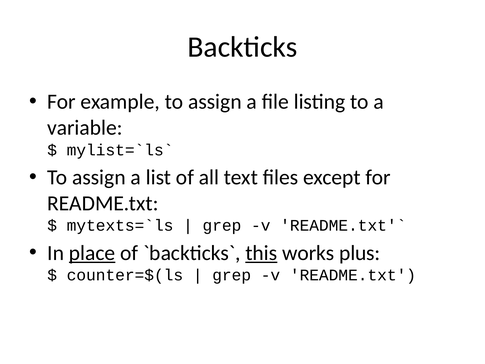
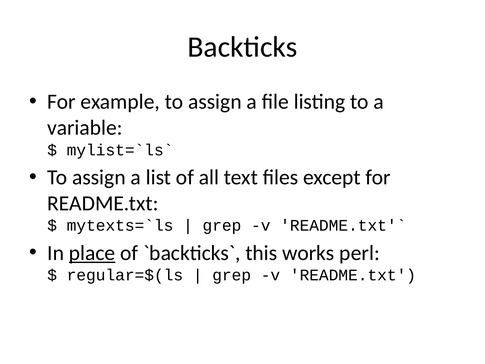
this underline: present -> none
plus: plus -> perl
counter=$(ls: counter=$(ls -> regular=$(ls
